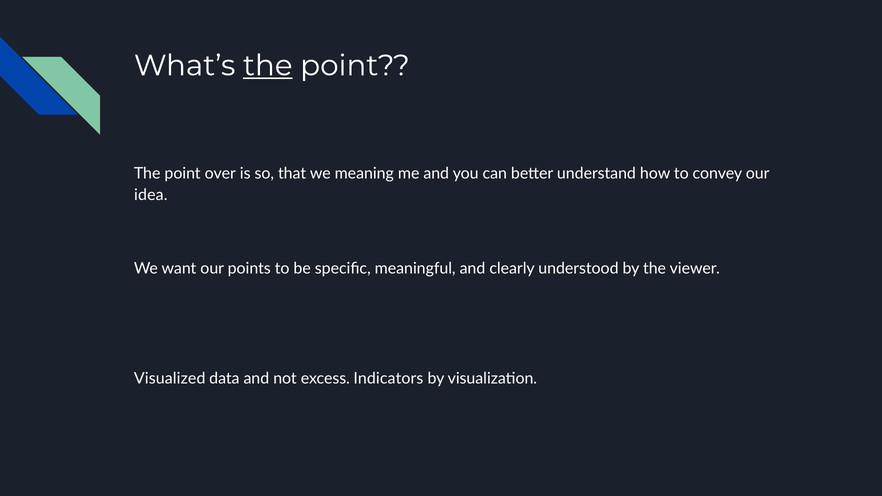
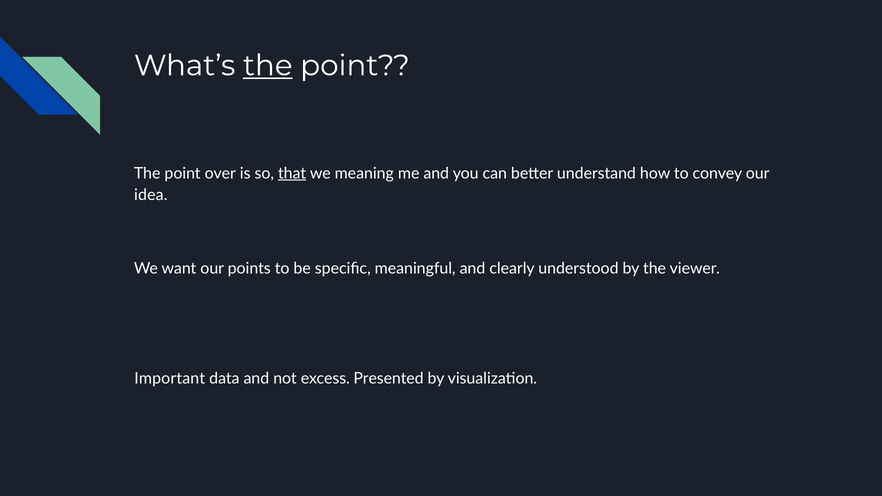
that underline: none -> present
Visualized: Visualized -> Important
Indicators: Indicators -> Presented
